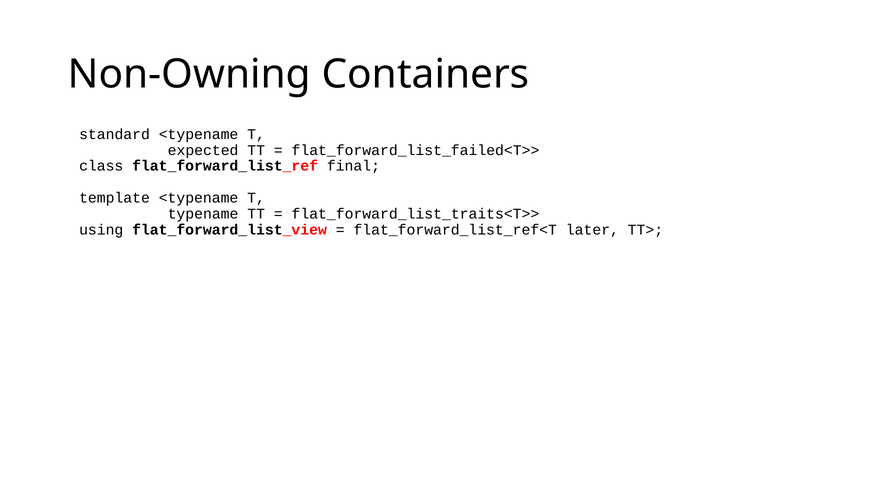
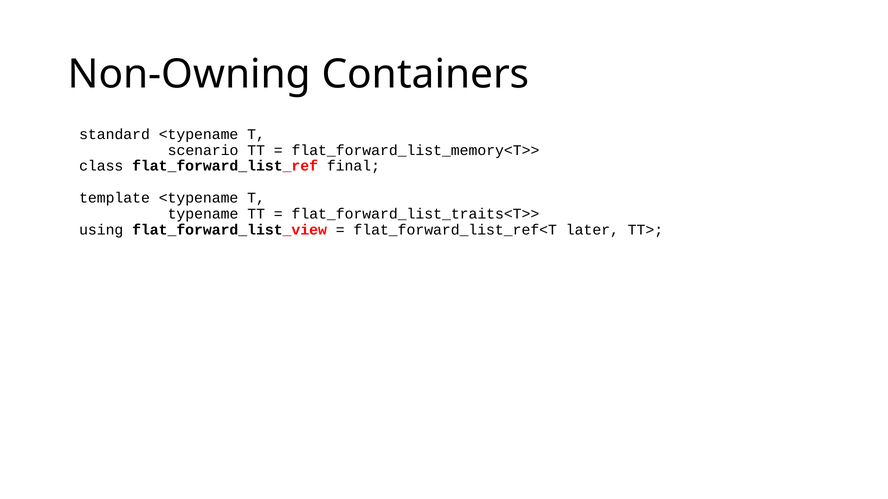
expected: expected -> scenario
flat_forward_list_failed<T>>: flat_forward_list_failed<T>> -> flat_forward_list_memory<T>>
